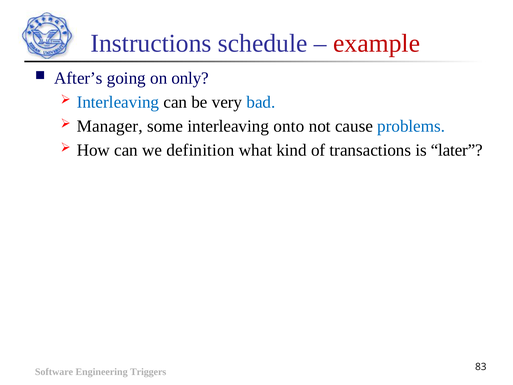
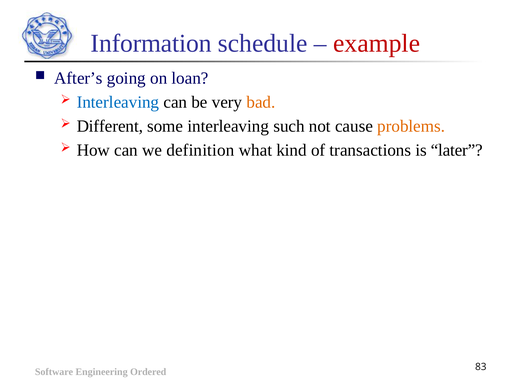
Instructions: Instructions -> Information
only: only -> loan
bad colour: blue -> orange
Manager: Manager -> Different
onto: onto -> such
problems colour: blue -> orange
Triggers: Triggers -> Ordered
